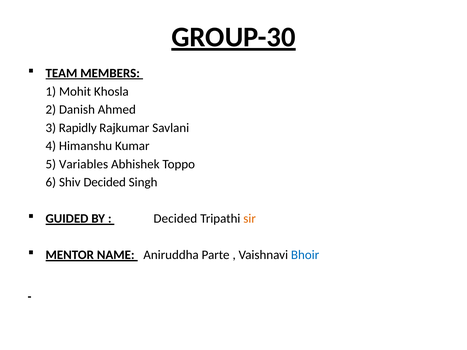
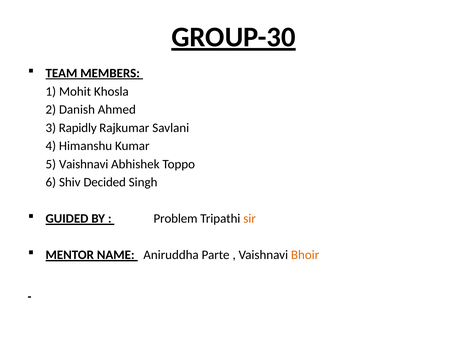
5 Variables: Variables -> Vaishnavi
Decided at (175, 219): Decided -> Problem
Bhoir colour: blue -> orange
